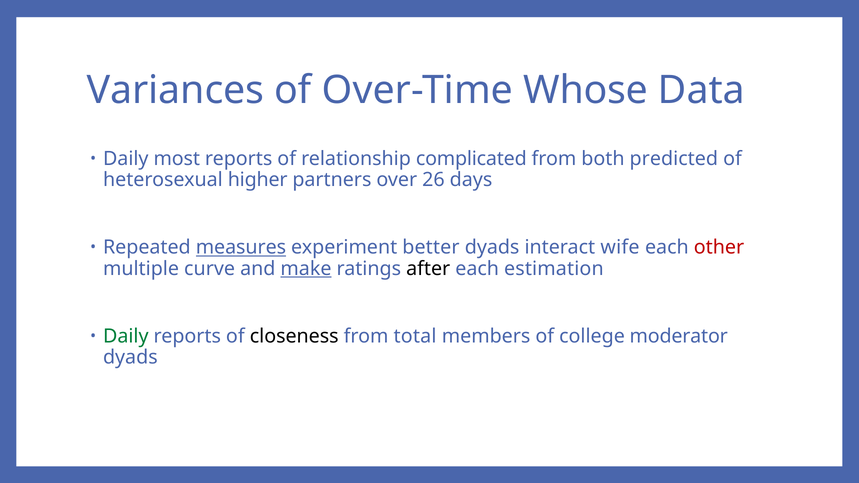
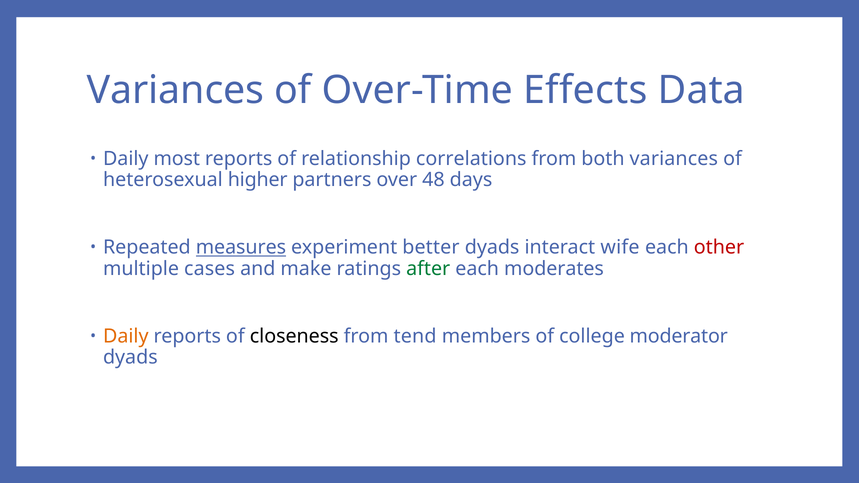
Whose: Whose -> Effects
complicated: complicated -> correlations
both predicted: predicted -> variances
26: 26 -> 48
curve: curve -> cases
make underline: present -> none
after colour: black -> green
estimation: estimation -> moderates
Daily at (126, 336) colour: green -> orange
total: total -> tend
